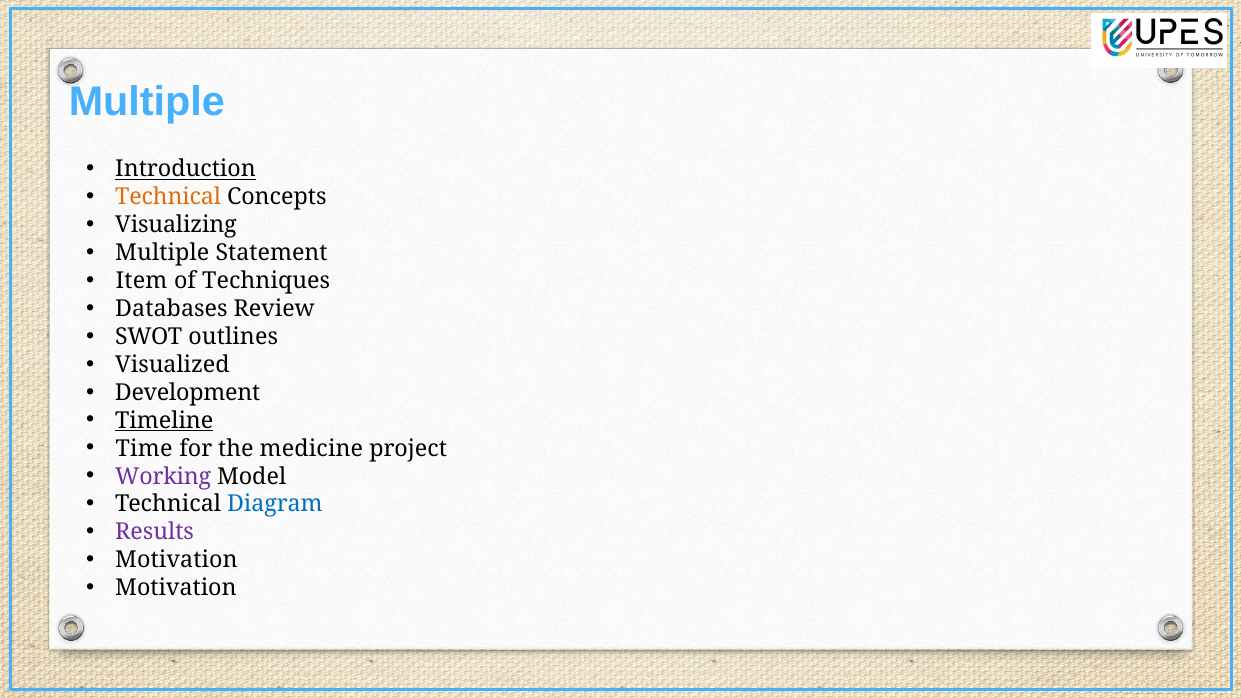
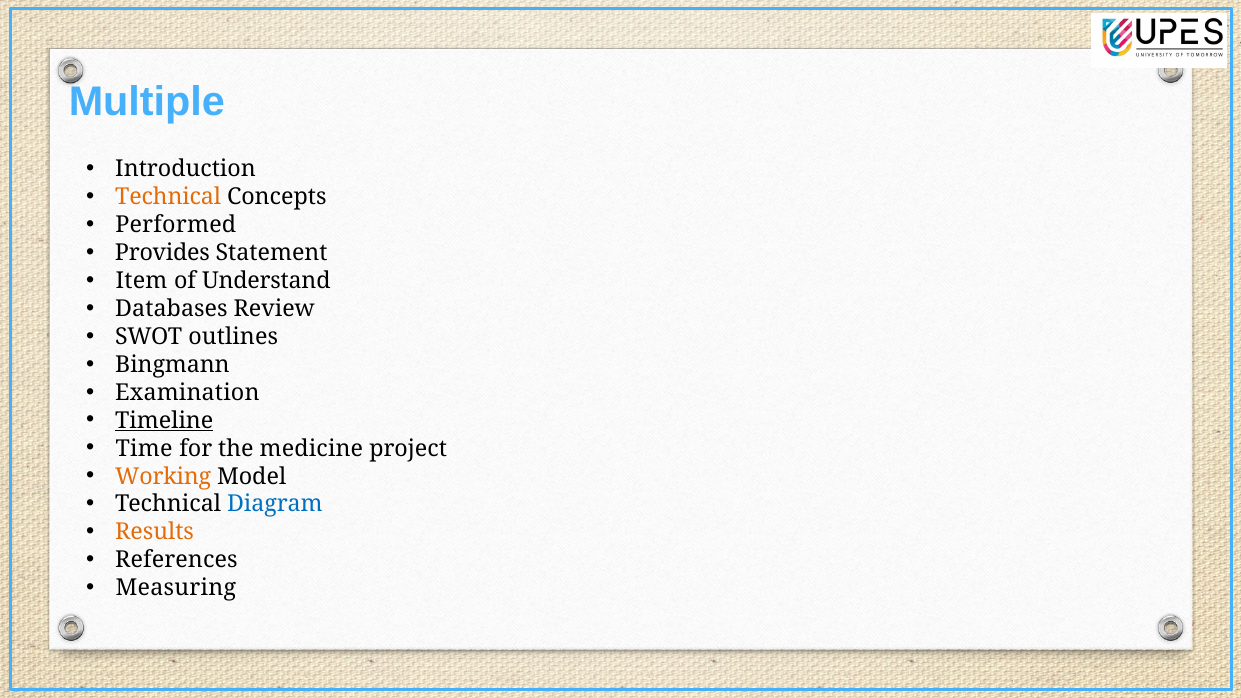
Introduction underline: present -> none
Visualizing: Visualizing -> Performed
Multiple at (162, 253): Multiple -> Provides
Techniques: Techniques -> Understand
Visualized: Visualized -> Bingmann
Development: Development -> Examination
Working colour: purple -> orange
Results colour: purple -> orange
Motivation at (176, 560): Motivation -> References
Motivation at (176, 588): Motivation -> Measuring
